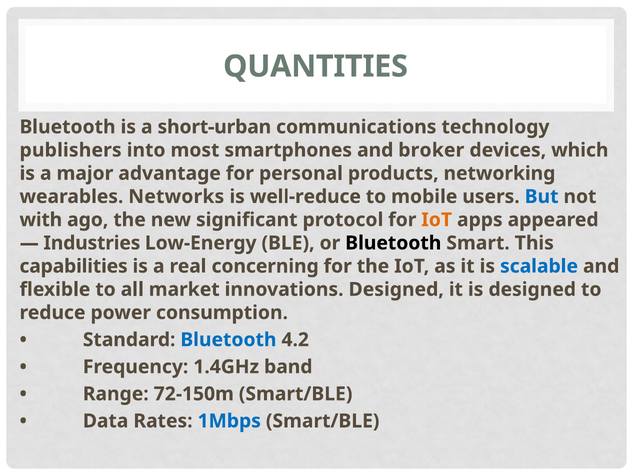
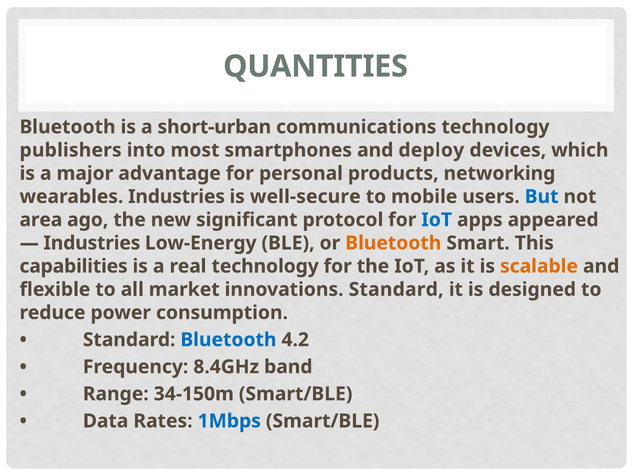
broker: broker -> deploy
wearables Networks: Networks -> Industries
well-reduce: well-reduce -> well-secure
with: with -> area
IoT at (437, 220) colour: orange -> blue
Bluetooth at (393, 243) colour: black -> orange
real concerning: concerning -> technology
scalable colour: blue -> orange
innovations Designed: Designed -> Standard
1.4GHz: 1.4GHz -> 8.4GHz
72-150m: 72-150m -> 34-150m
